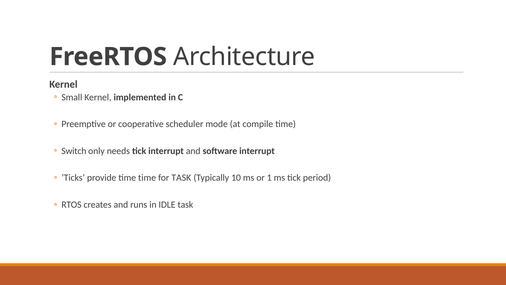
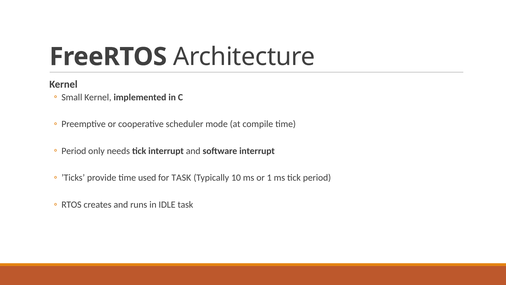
Switch at (74, 151): Switch -> Period
time time: time -> used
